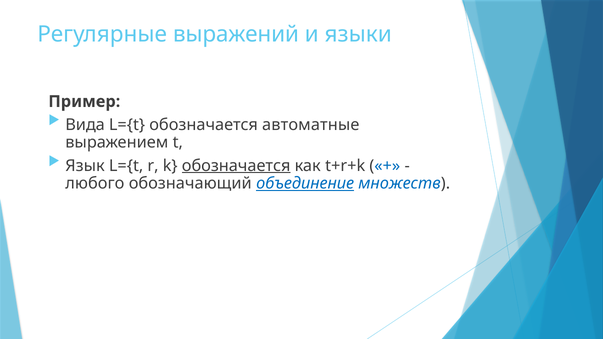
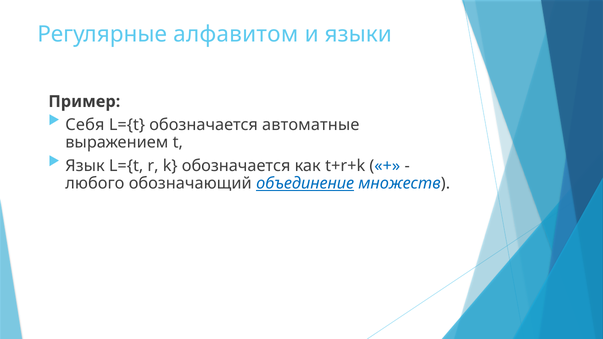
выражений: выражений -> алфавитом
Вида: Вида -> Себя
обозначается at (236, 166) underline: present -> none
